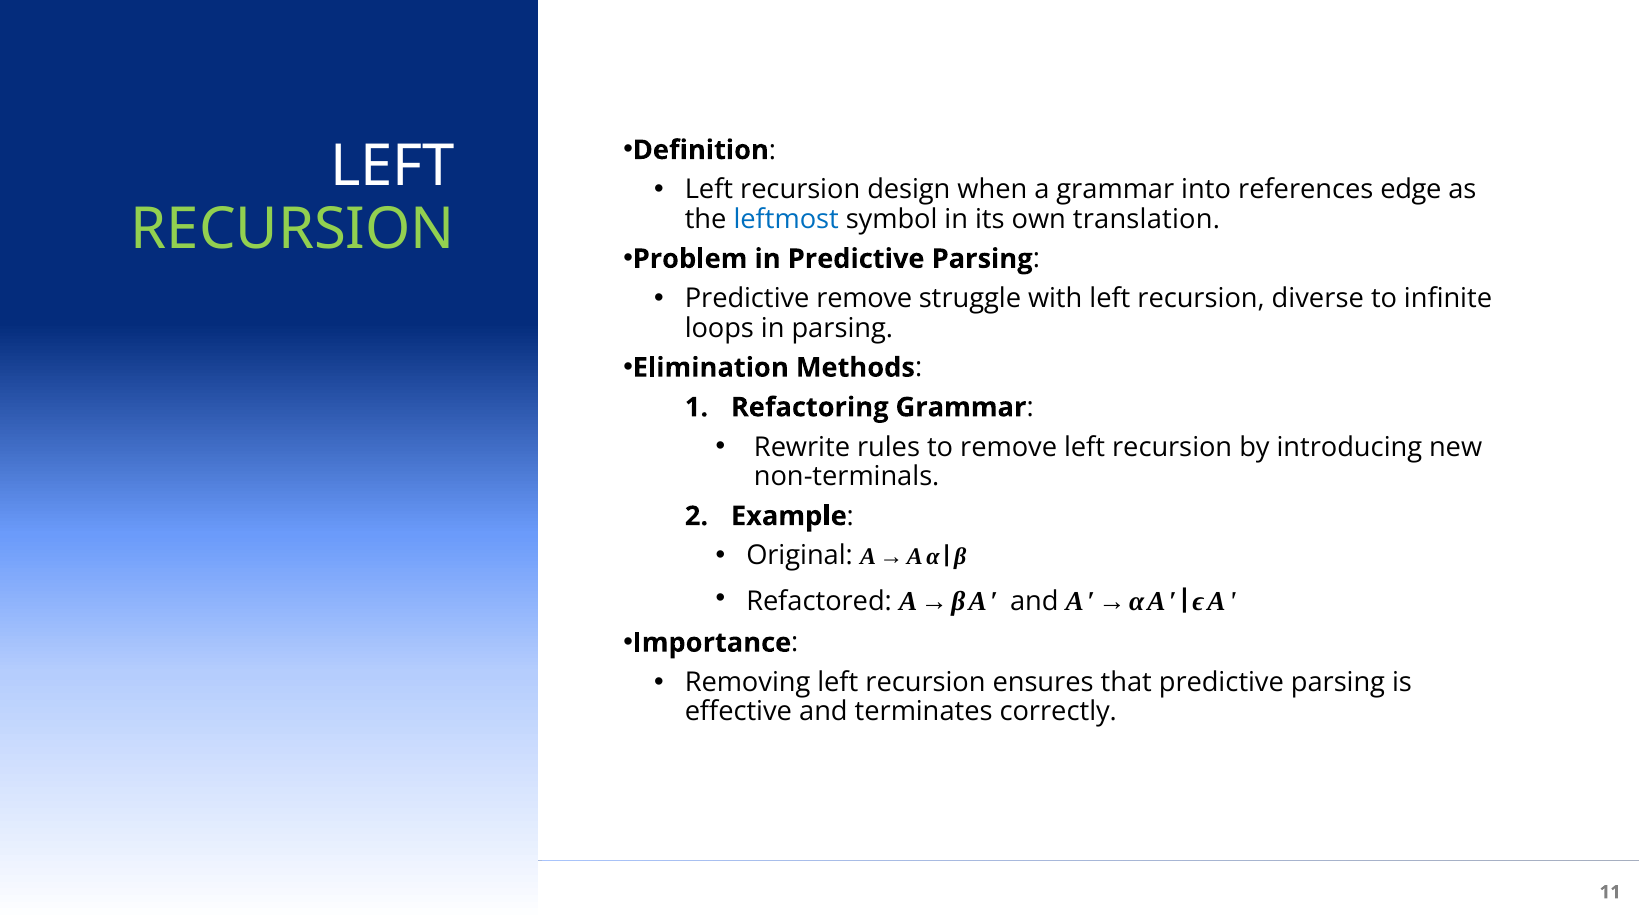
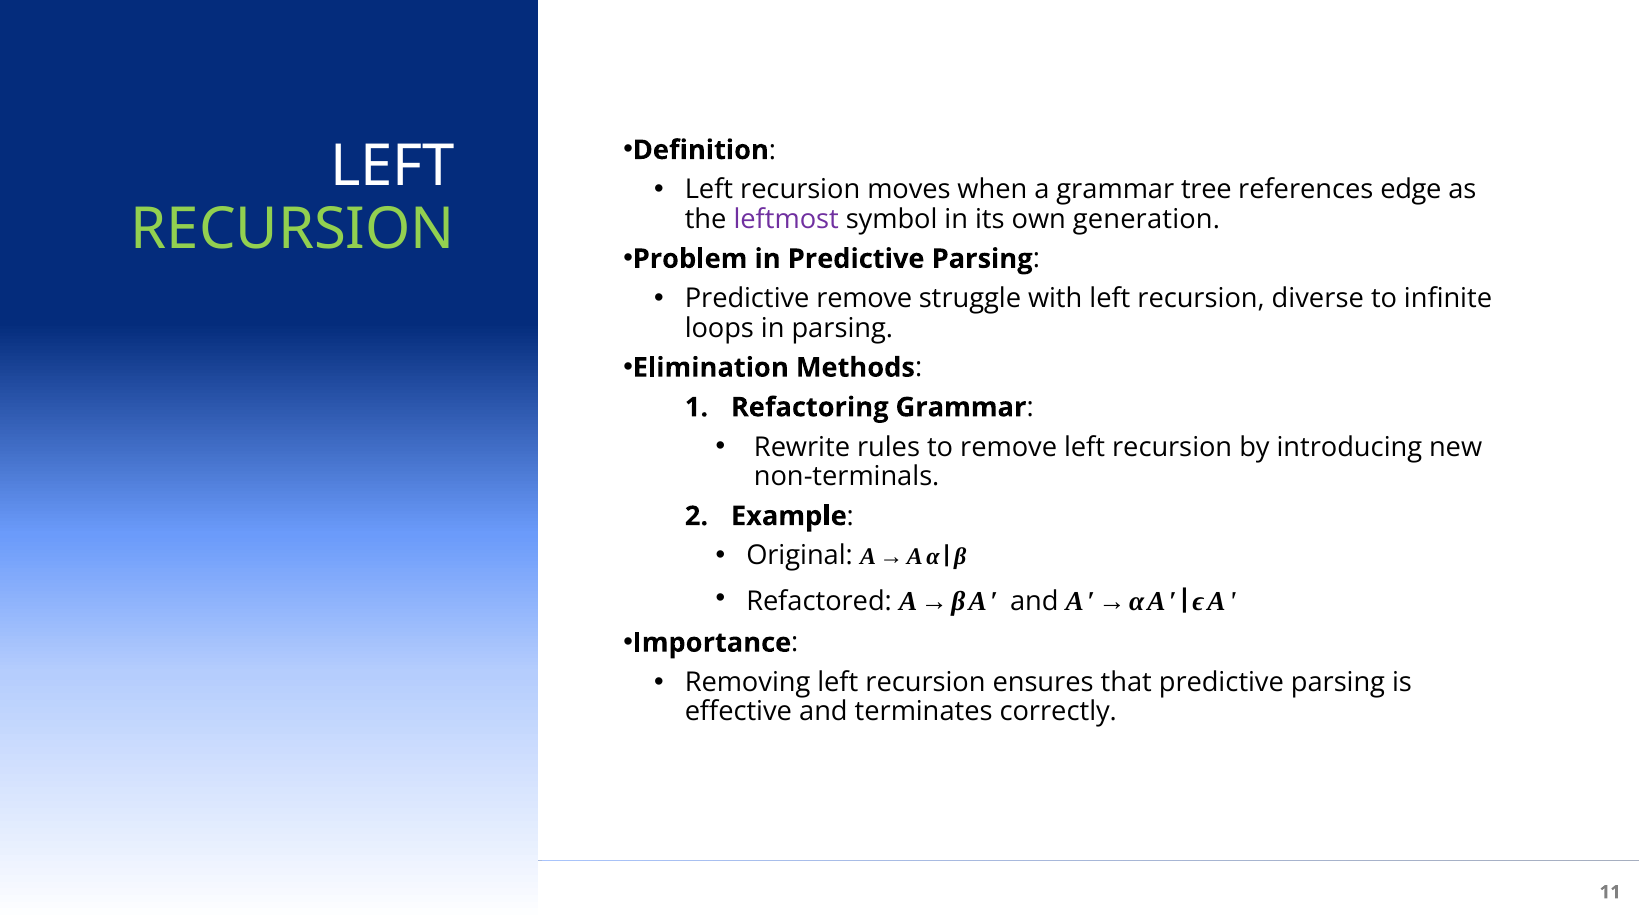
design: design -> moves
into: into -> tree
leftmost colour: blue -> purple
translation: translation -> generation
